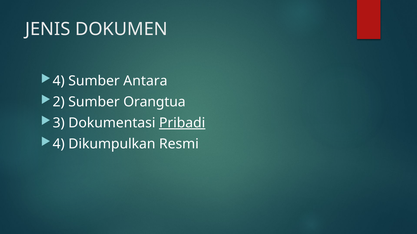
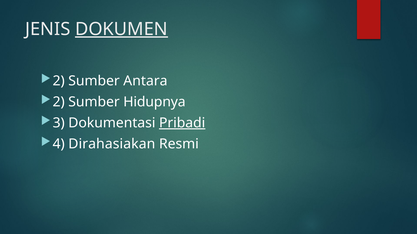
DOKUMEN underline: none -> present
4 at (59, 81): 4 -> 2
Orangtua: Orangtua -> Hidupnya
Dikumpulkan: Dikumpulkan -> Dirahasiakan
